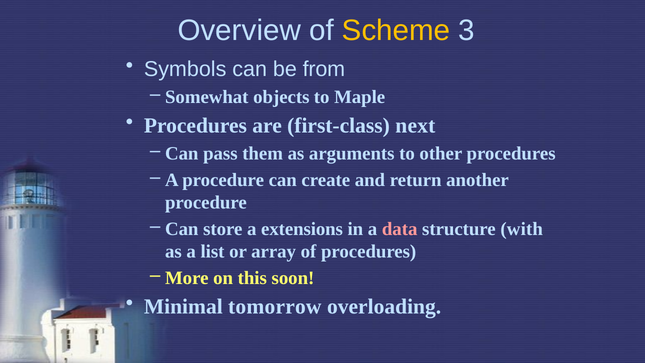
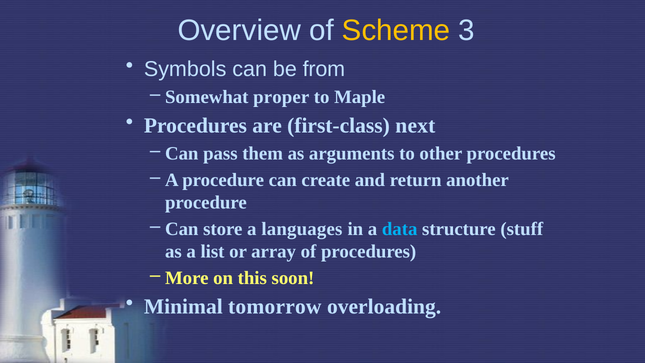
objects: objects -> proper
extensions: extensions -> languages
data colour: pink -> light blue
with: with -> stuff
